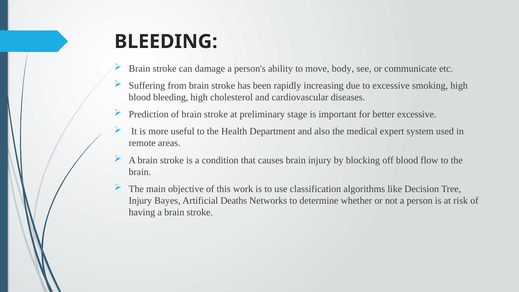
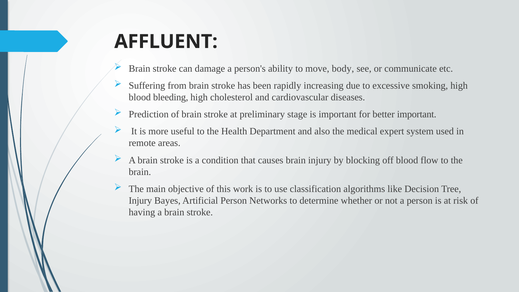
BLEEDING at (166, 42): BLEEDING -> AFFLUENT
better excessive: excessive -> important
Artificial Deaths: Deaths -> Person
